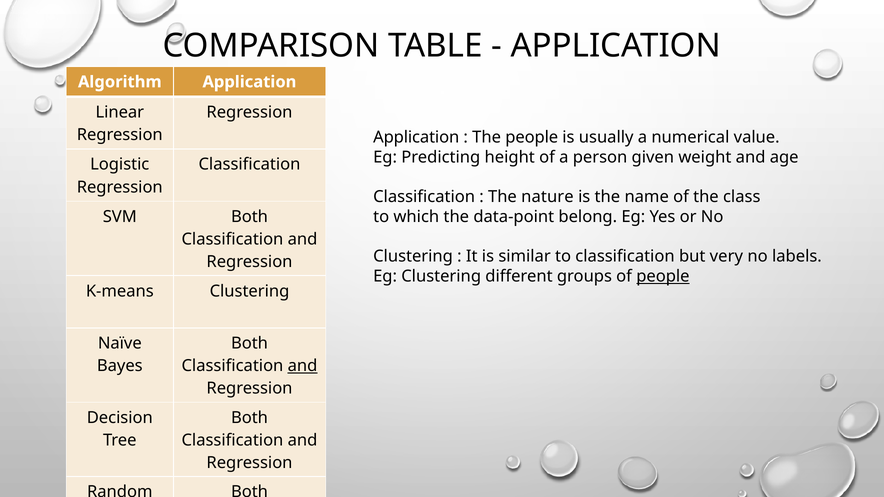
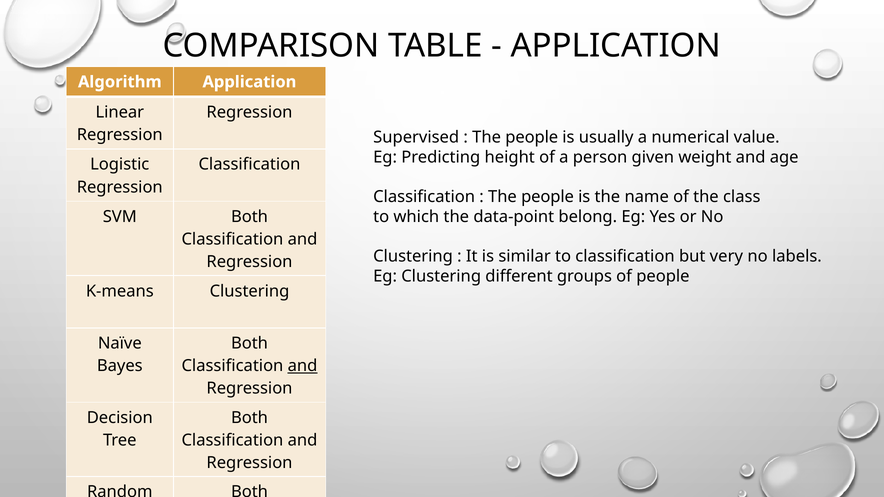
Application at (416, 137): Application -> Supervised
nature at (547, 197): nature -> people
people at (663, 276) underline: present -> none
